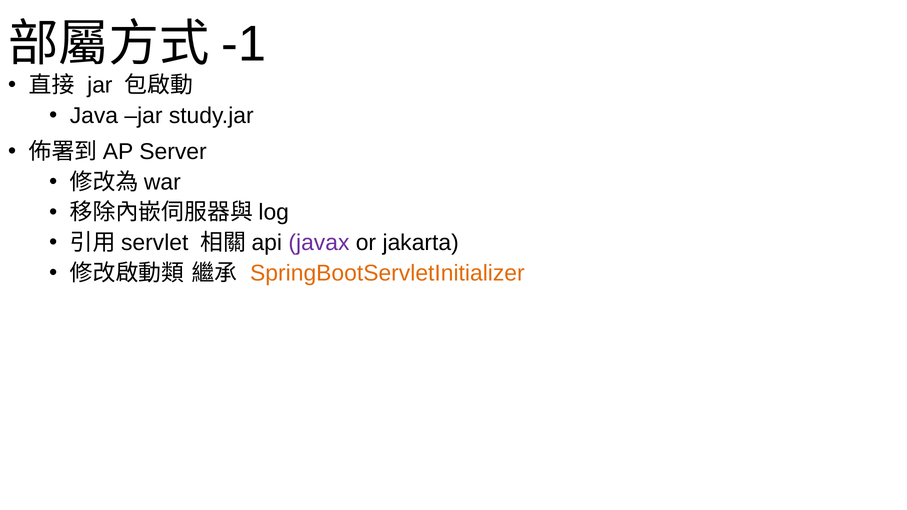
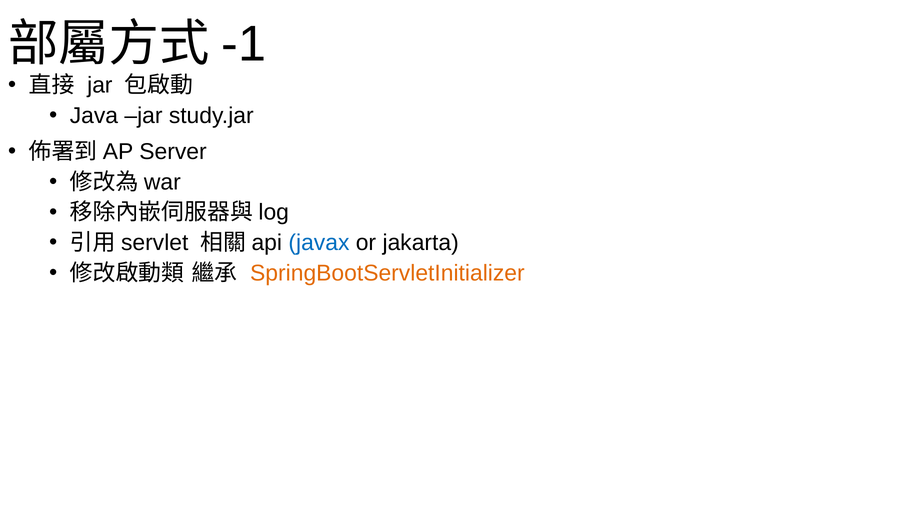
javax colour: purple -> blue
